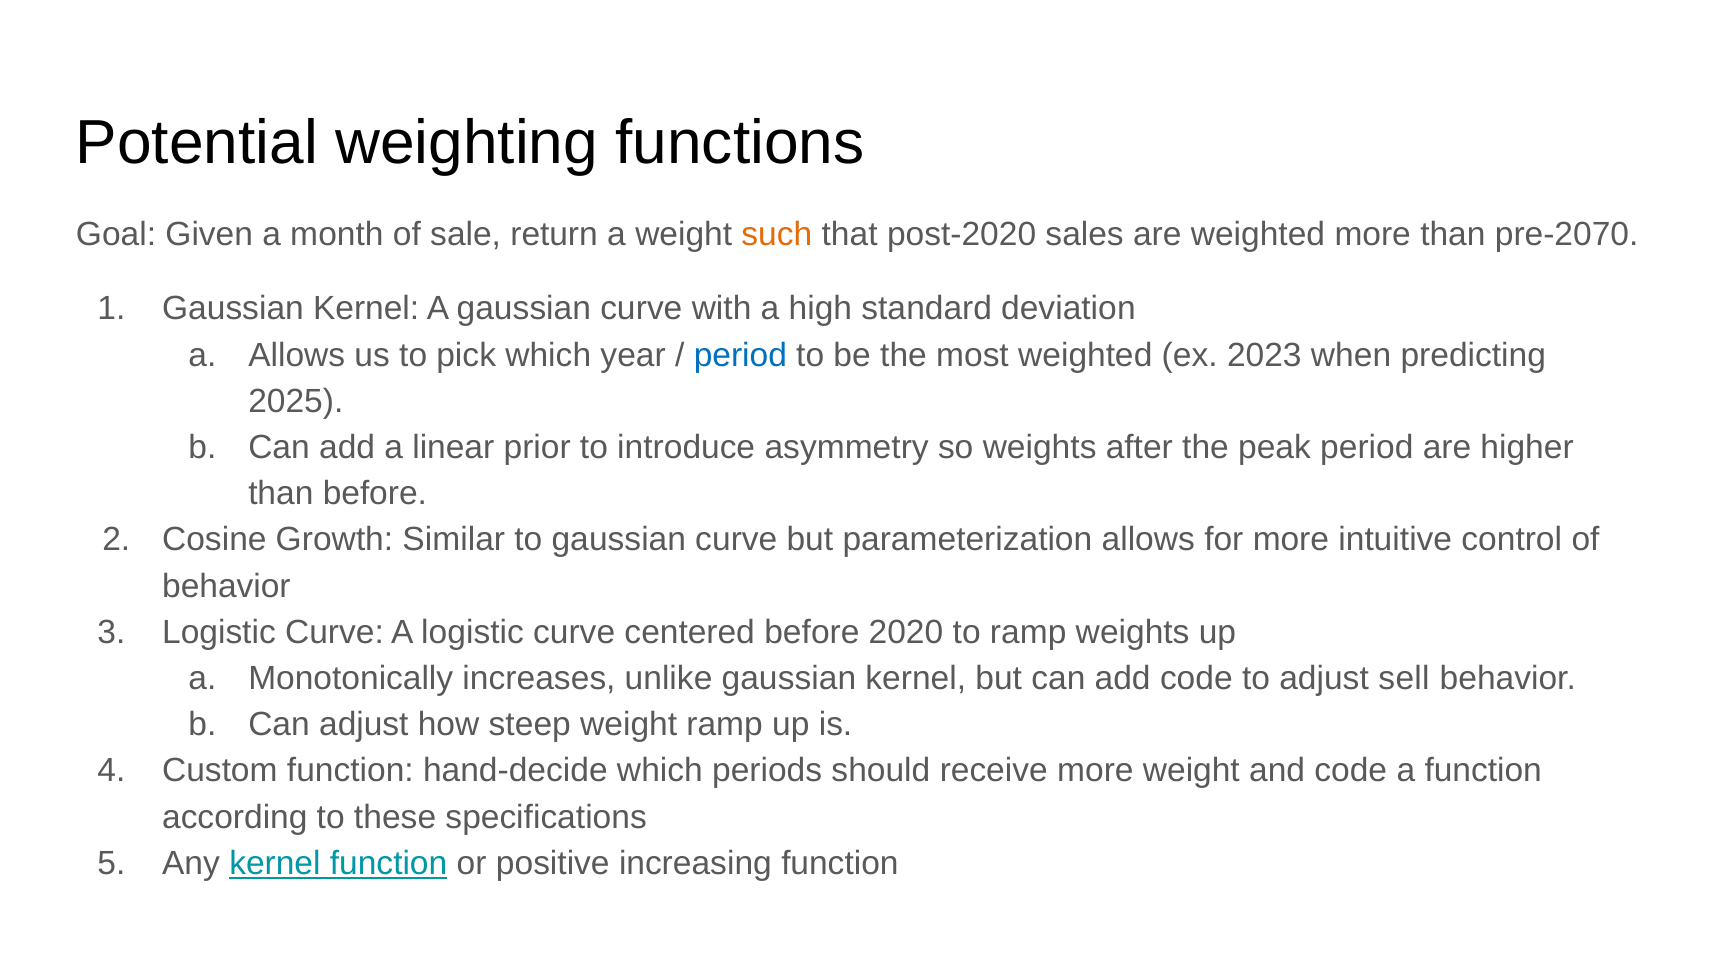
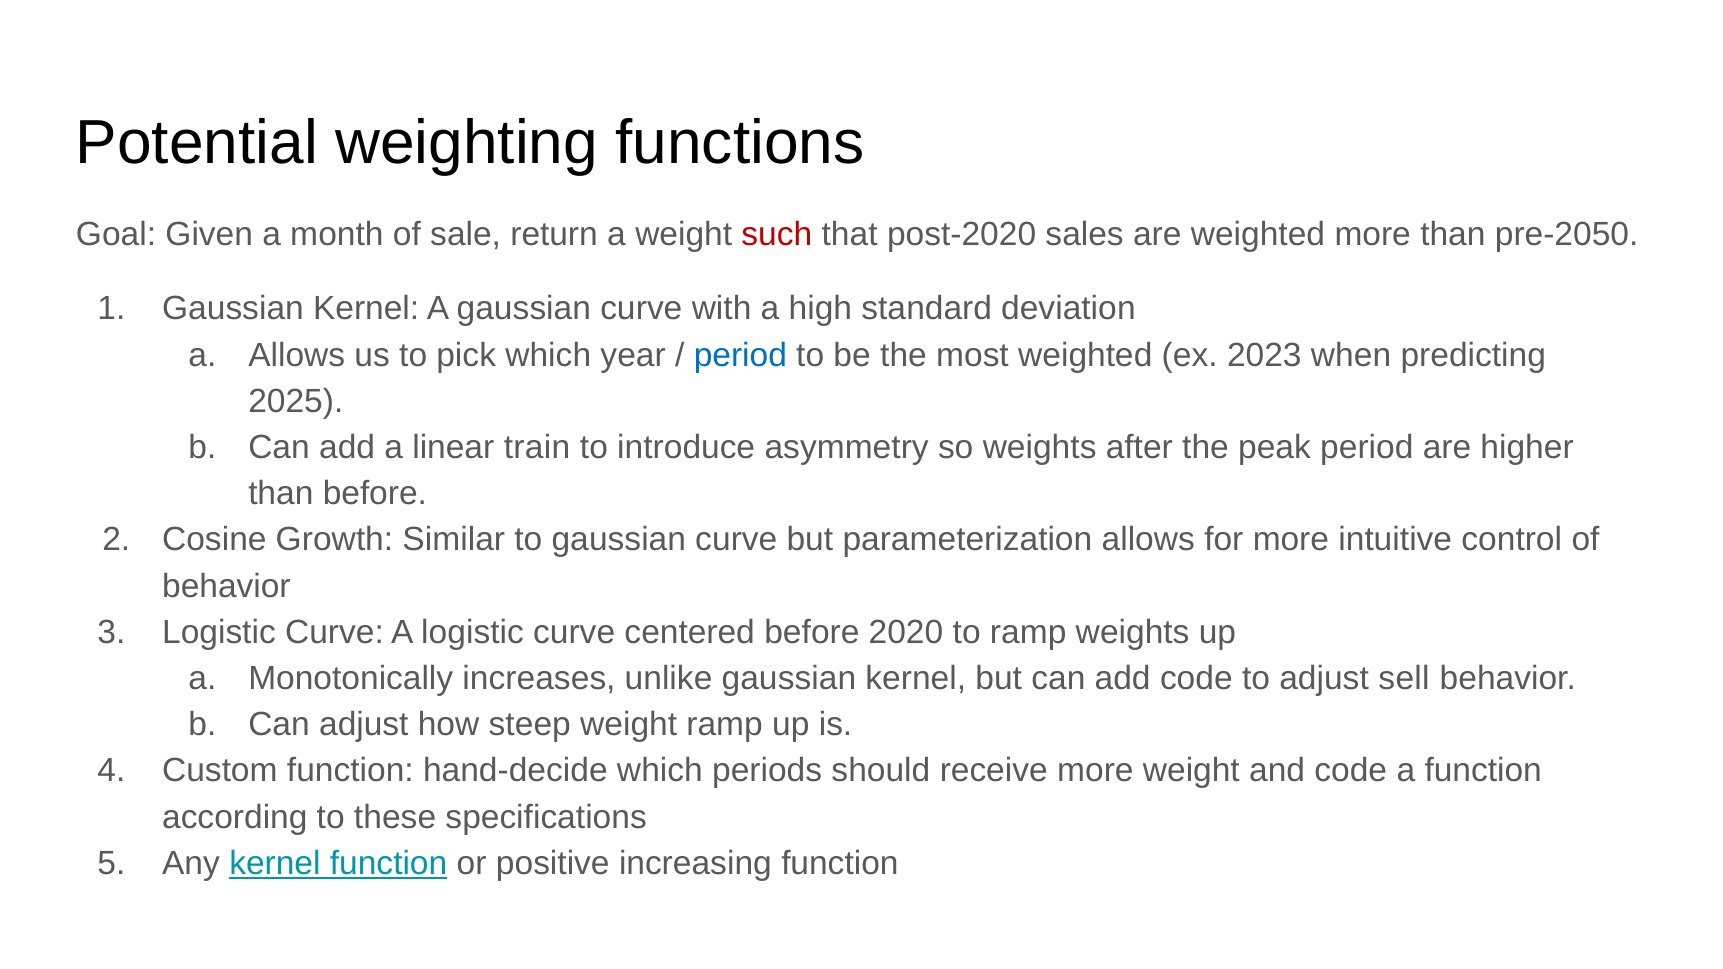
such colour: orange -> red
pre-2070: pre-2070 -> pre-2050
prior: prior -> train
